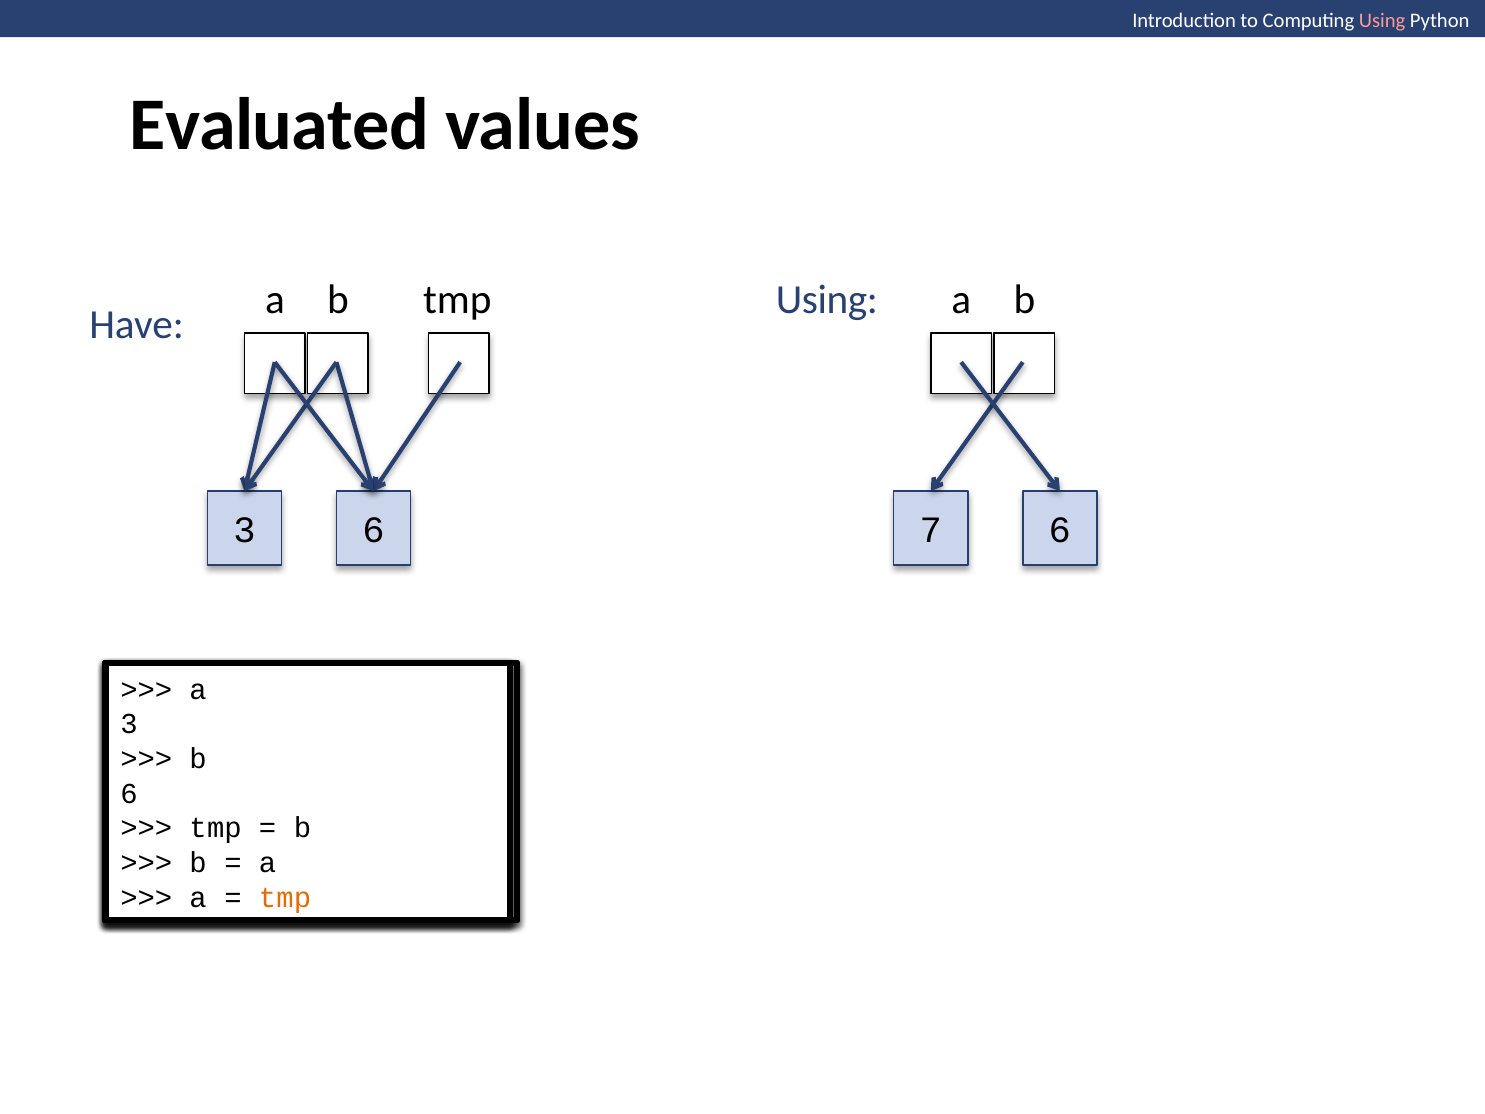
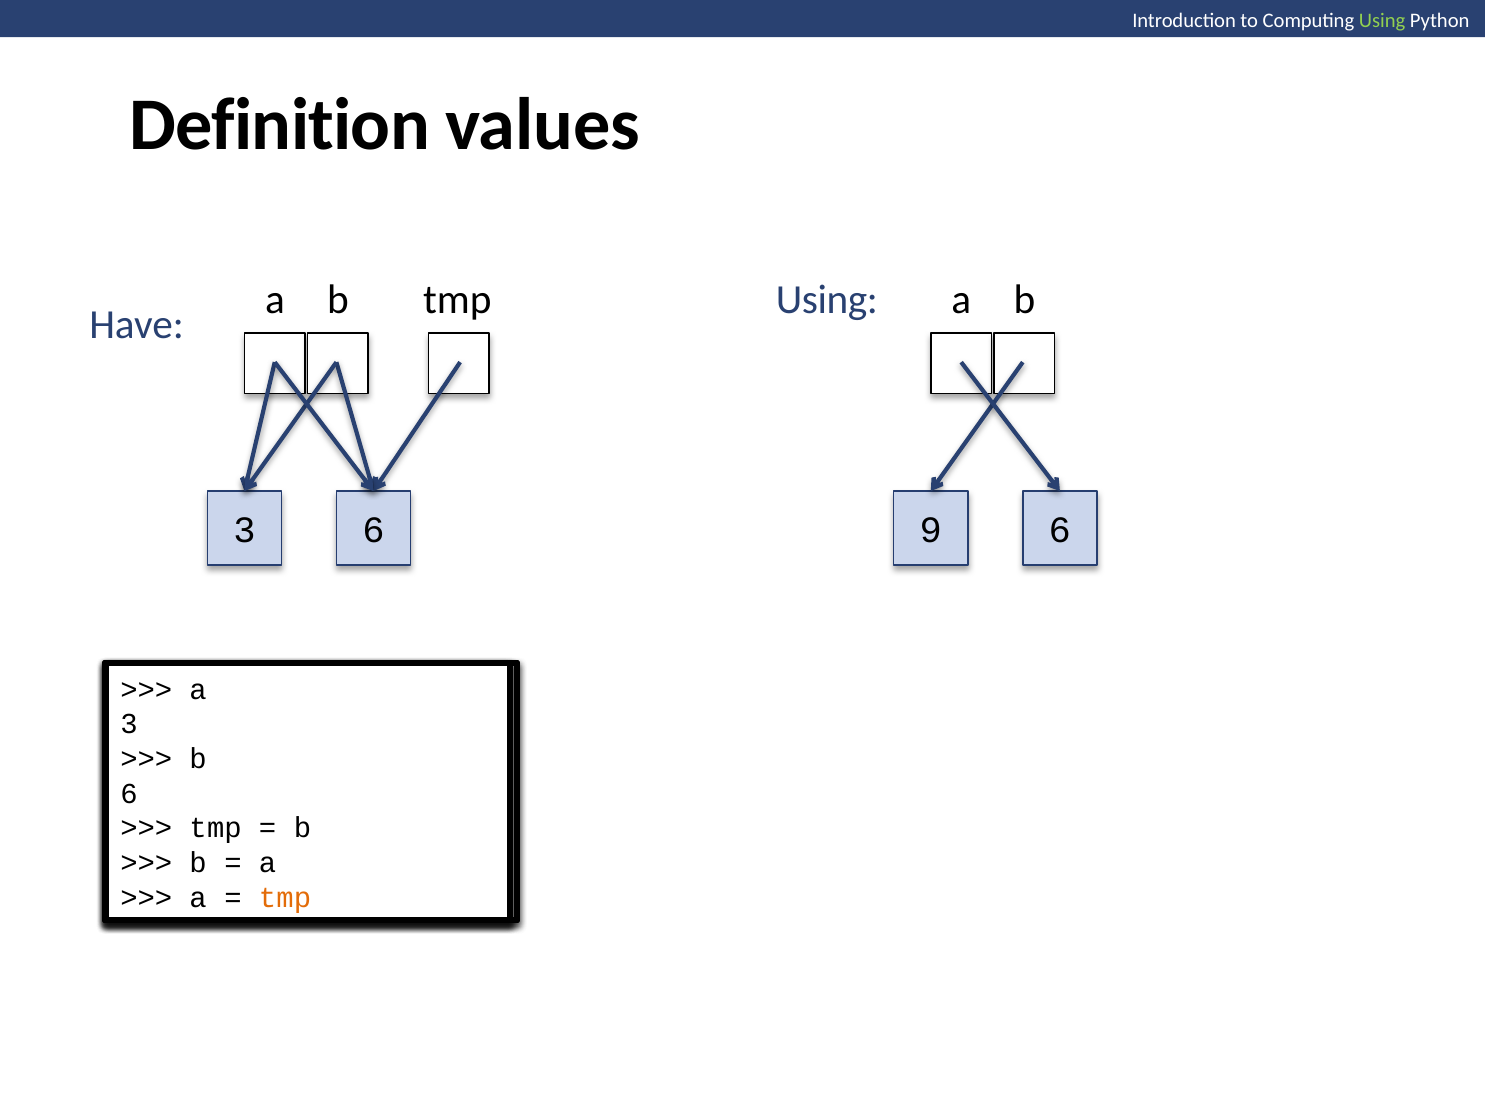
Using at (1382, 21) colour: pink -> light green
Evaluated: Evaluated -> Definition
7: 7 -> 9
